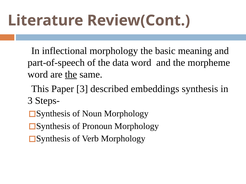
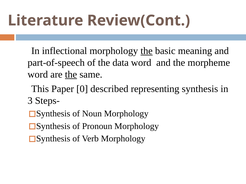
the at (147, 51) underline: none -> present
Paper 3: 3 -> 0
embeddings: embeddings -> representing
